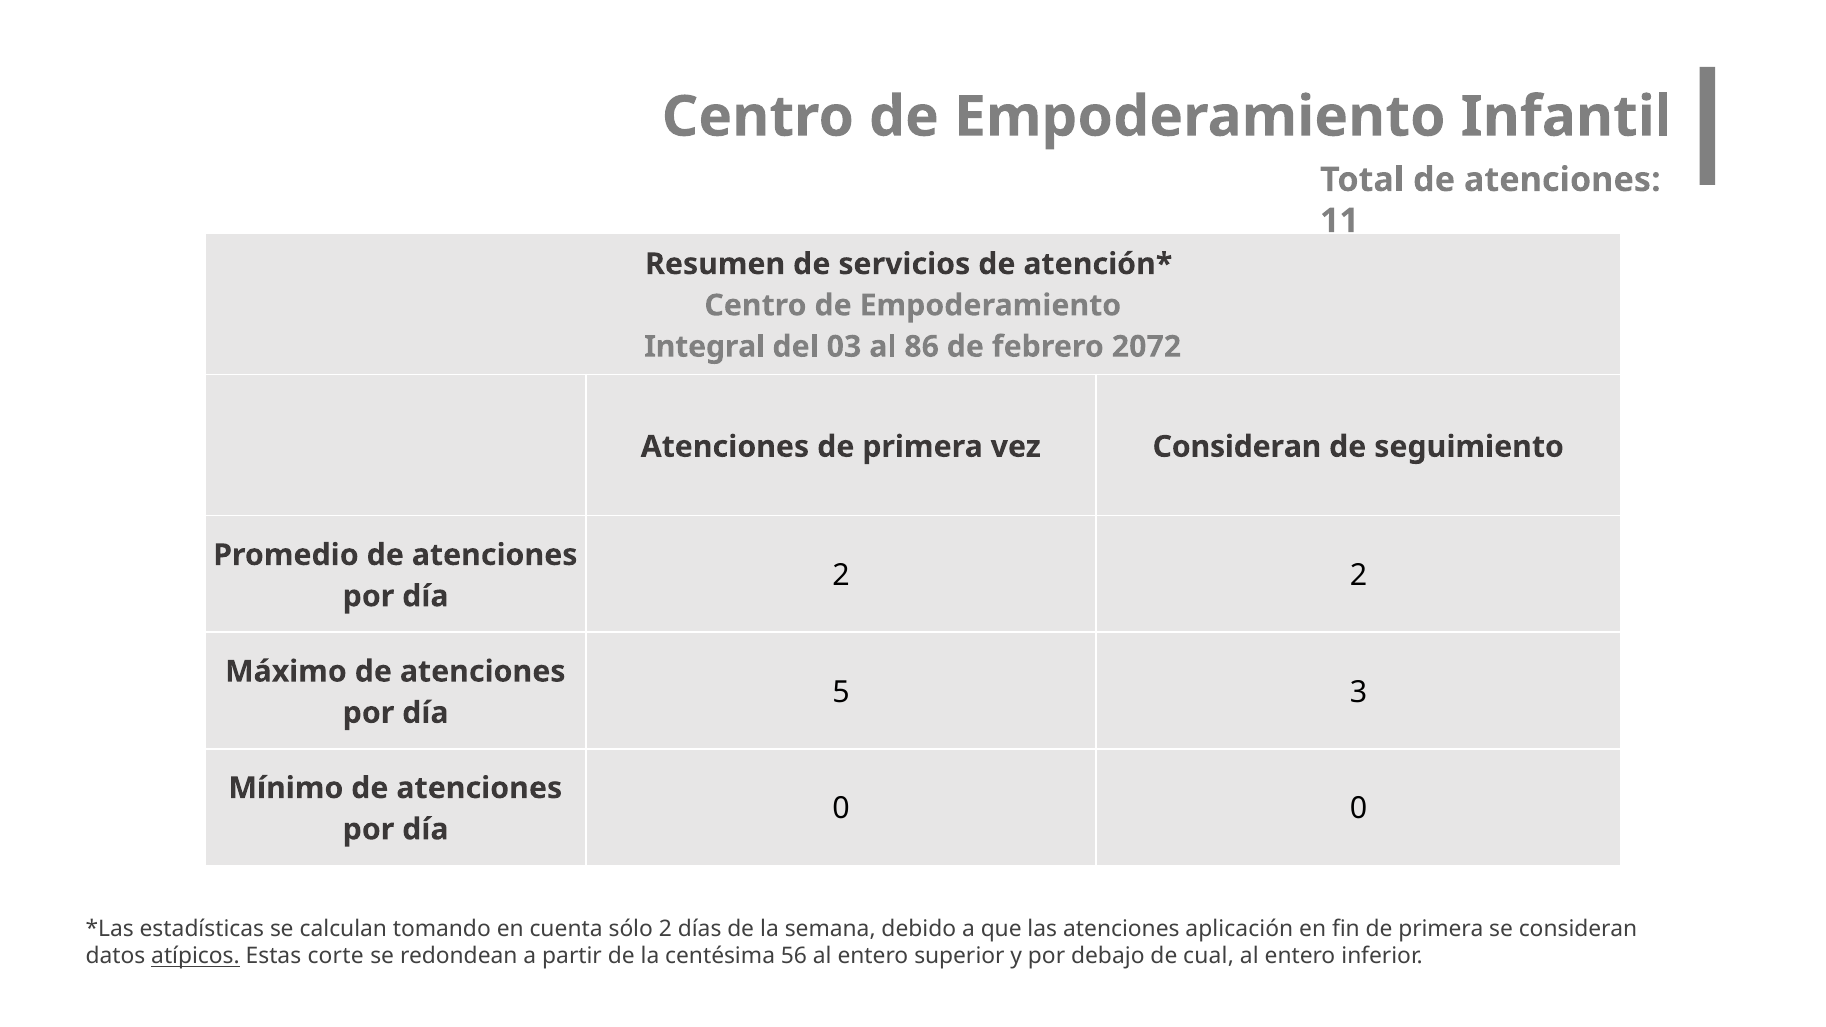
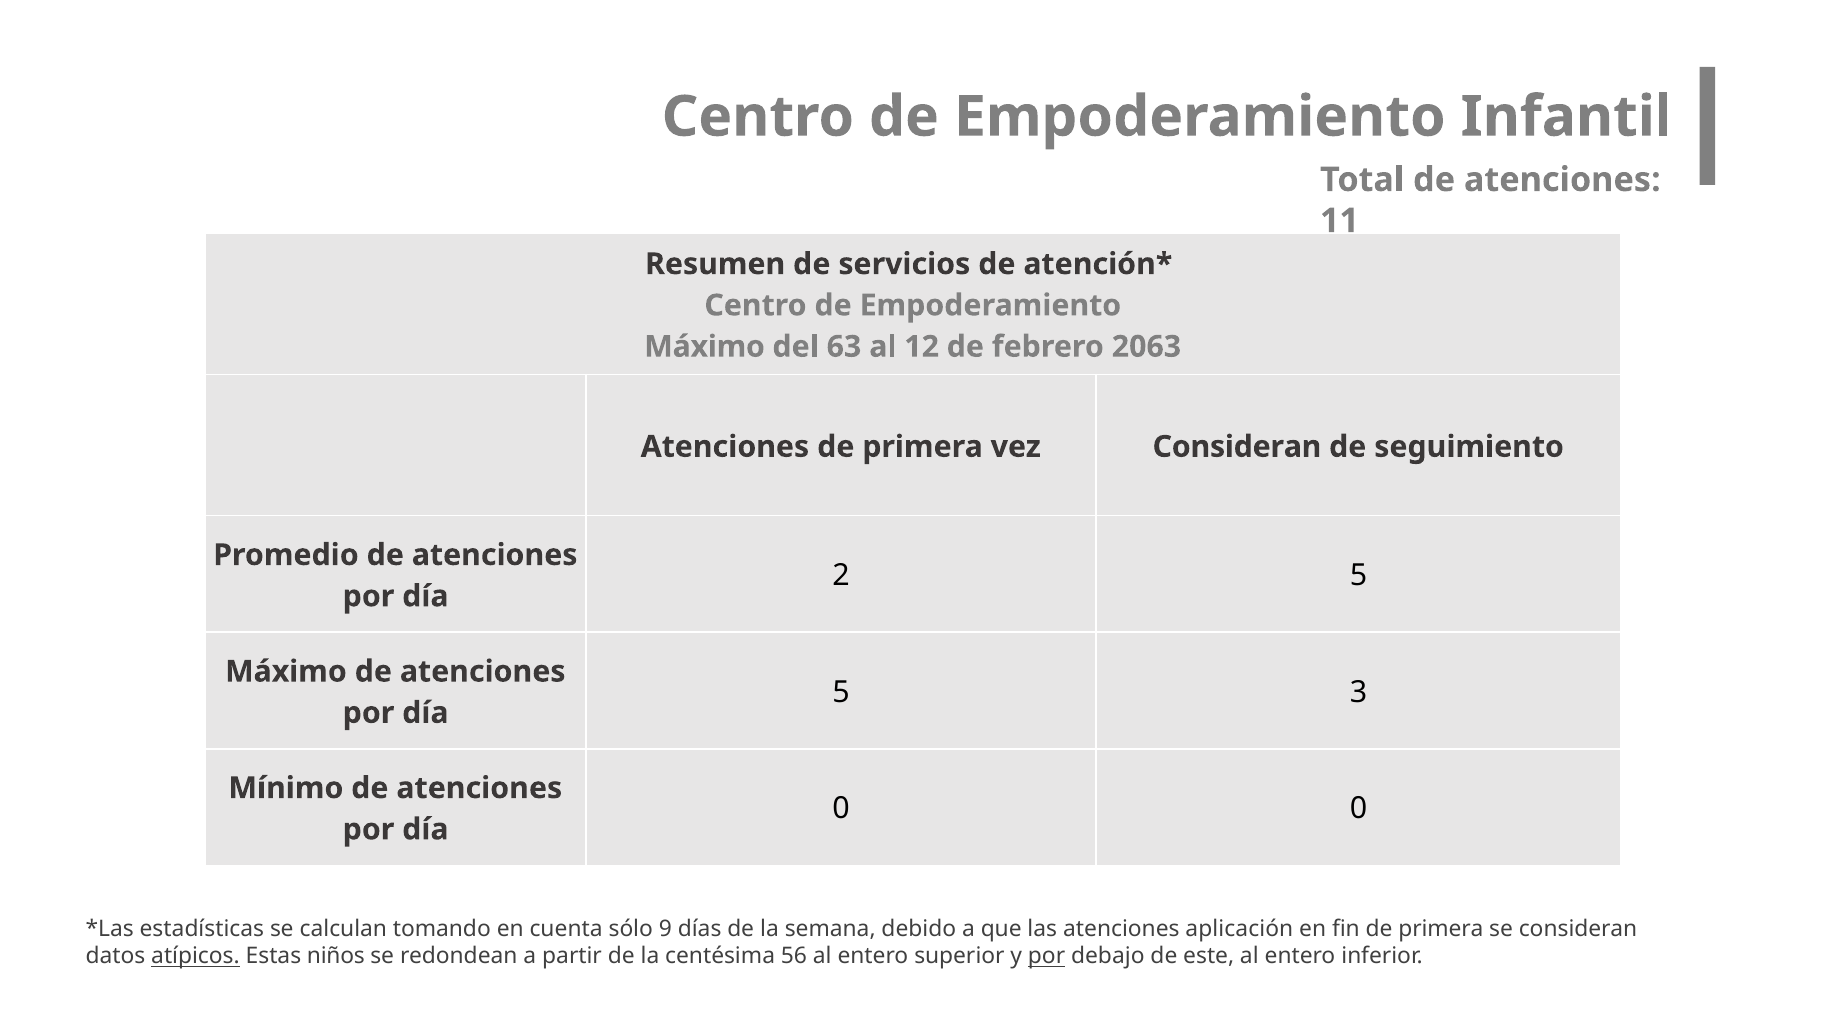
Integral at (705, 347): Integral -> Máximo
03: 03 -> 63
86: 86 -> 12
2072: 2072 -> 2063
2 2: 2 -> 5
sólo 2: 2 -> 9
corte: corte -> niños
por at (1047, 957) underline: none -> present
cual: cual -> este
